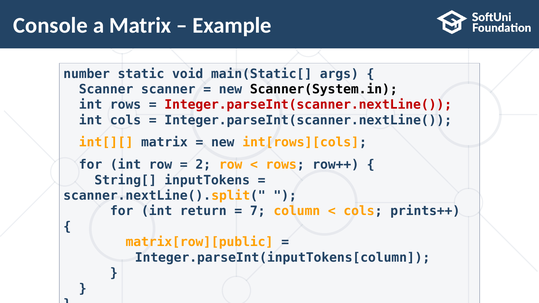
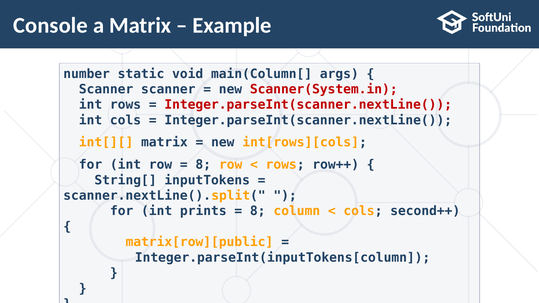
main(Static[: main(Static[ -> main(Column[
Scanner(System.in colour: black -> red
2 at (203, 165): 2 -> 8
return: return -> prints
7 at (258, 211): 7 -> 8
prints++: prints++ -> second++
